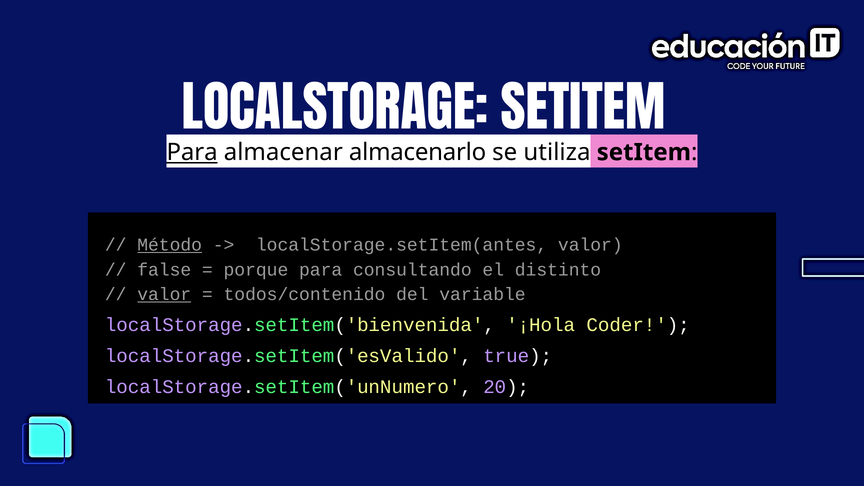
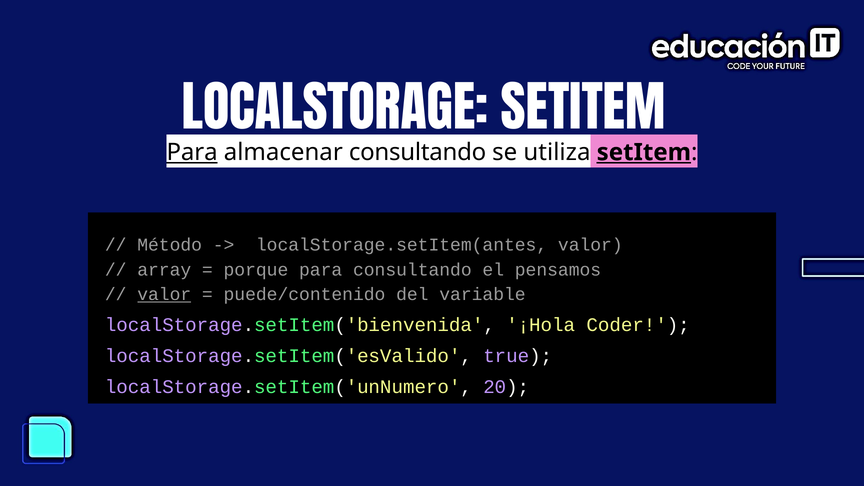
almacenar almacenarlo: almacenarlo -> consultando
setItem at (644, 152) underline: none -> present
Método underline: present -> none
false: false -> array
distinto: distinto -> pensamos
todos/contenido: todos/contenido -> puede/contenido
